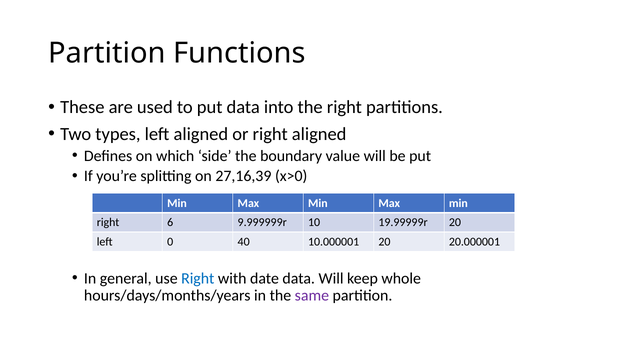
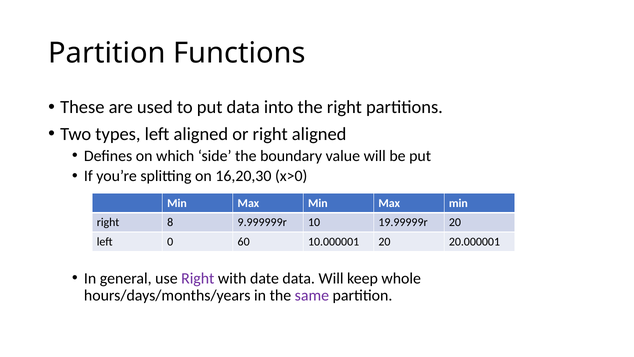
27,16,39: 27,16,39 -> 16,20,30
6: 6 -> 8
40: 40 -> 60
Right at (198, 278) colour: blue -> purple
